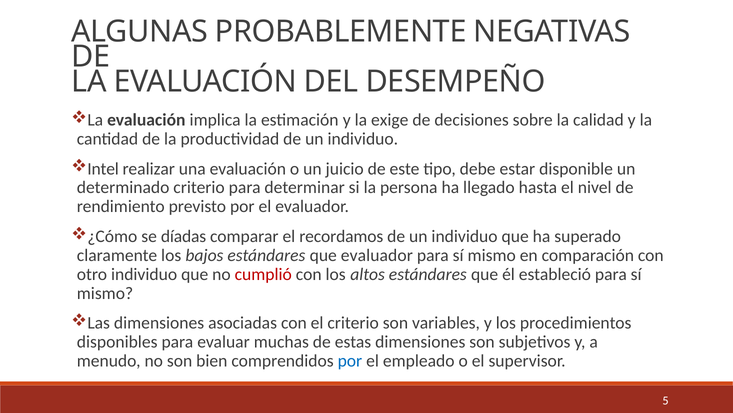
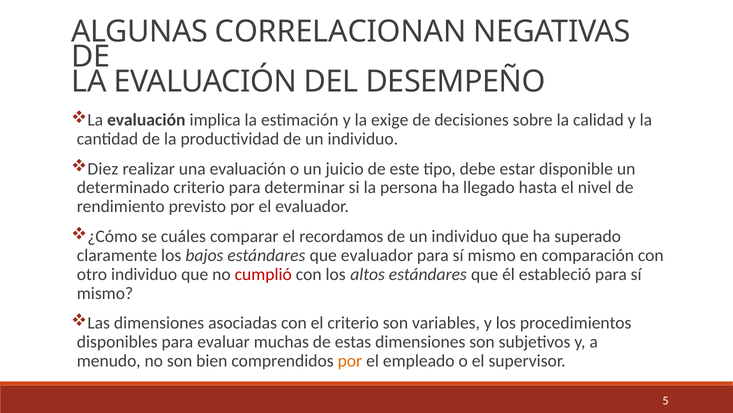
PROBABLEMENTE: PROBABLEMENTE -> CORRELACIONAN
Intel: Intel -> Diez
díadas: díadas -> cuáles
por at (350, 360) colour: blue -> orange
